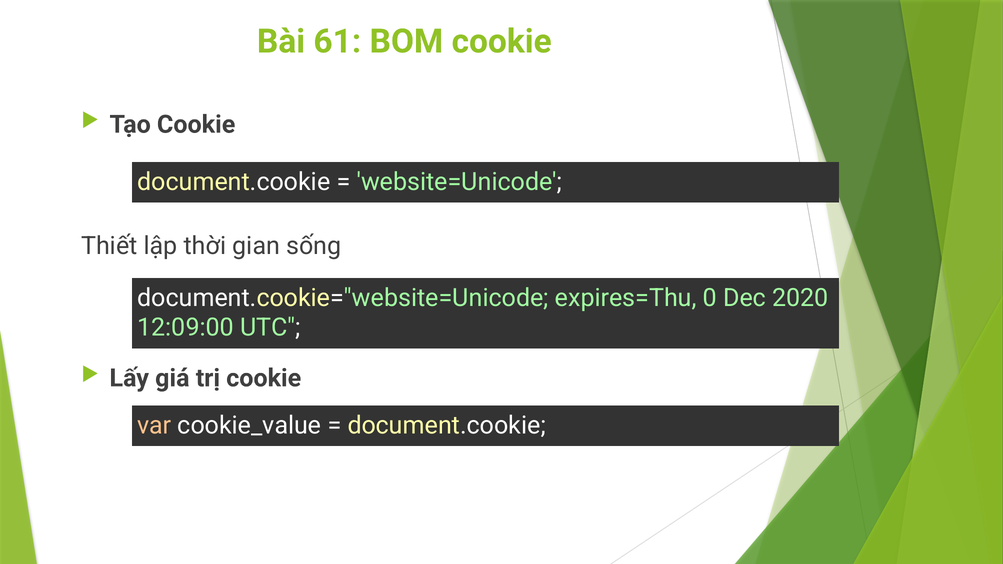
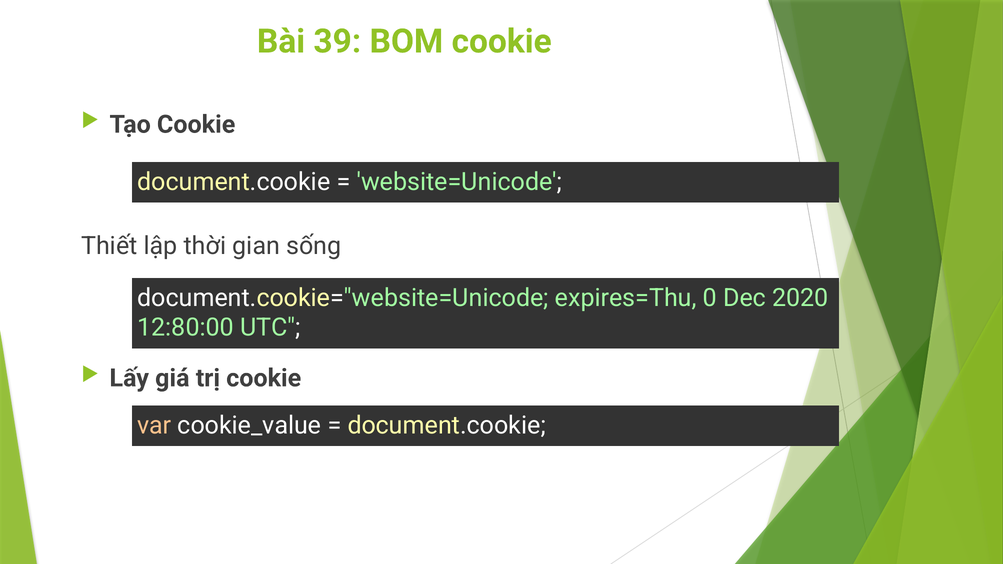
61: 61 -> 39
12:09:00: 12:09:00 -> 12:80:00
